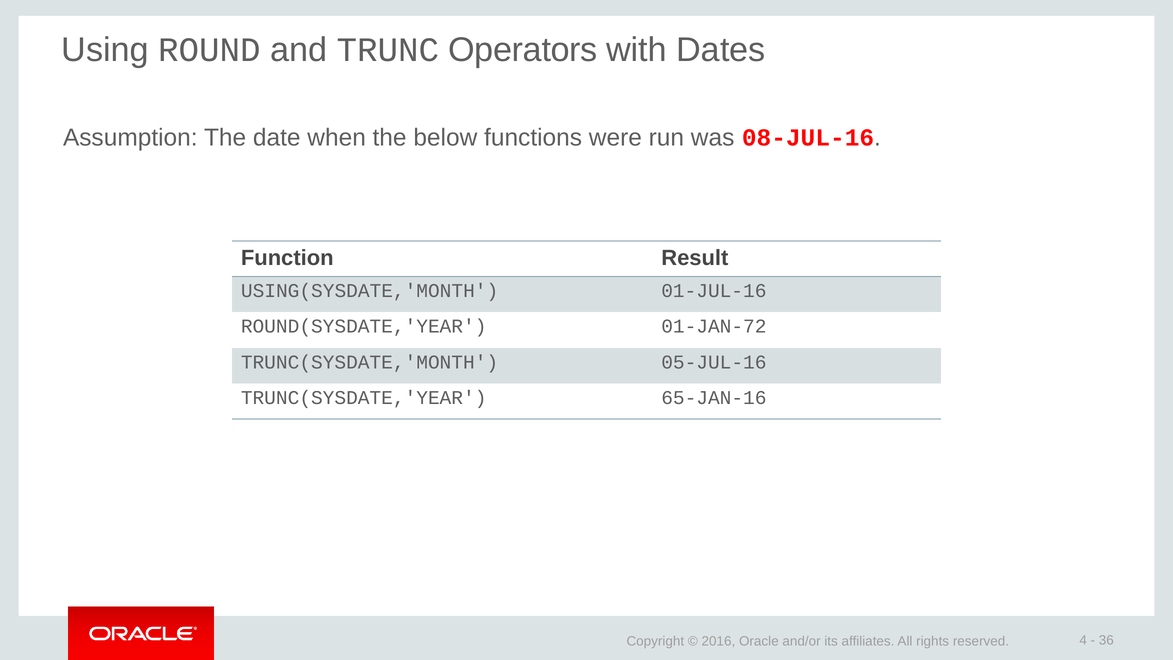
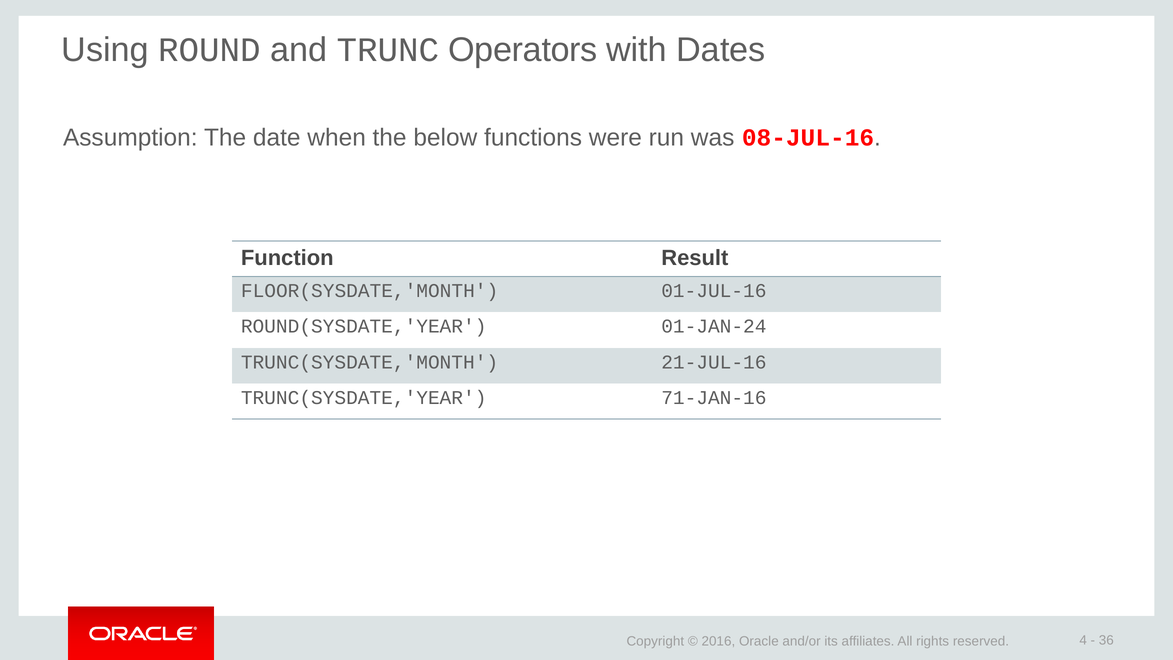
USING(SYSDATE,'MONTH: USING(SYSDATE,'MONTH -> FLOOR(SYSDATE,'MONTH
01-JAN-72: 01-JAN-72 -> 01-JAN-24
05-JUL-16: 05-JUL-16 -> 21-JUL-16
65-JAN-16: 65-JAN-16 -> 71-JAN-16
